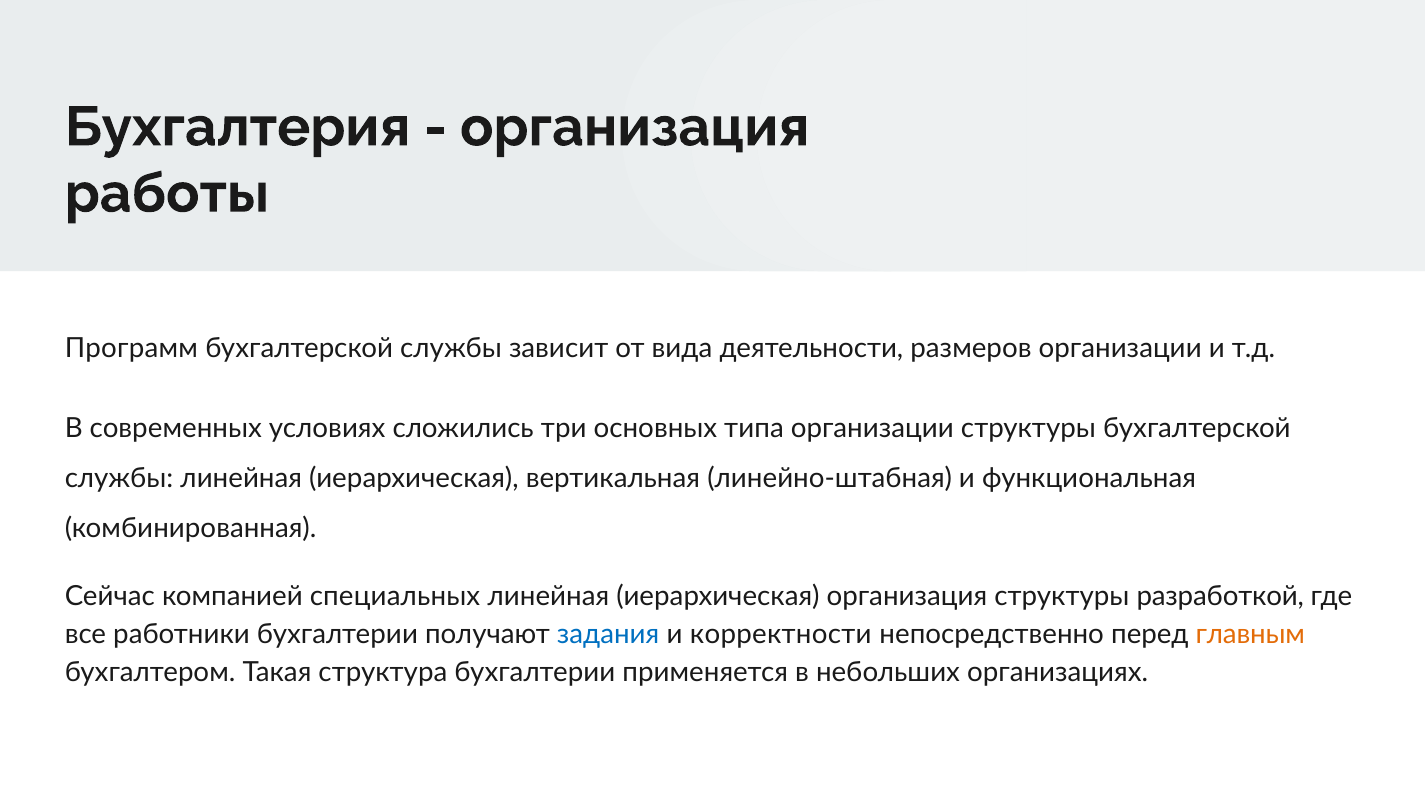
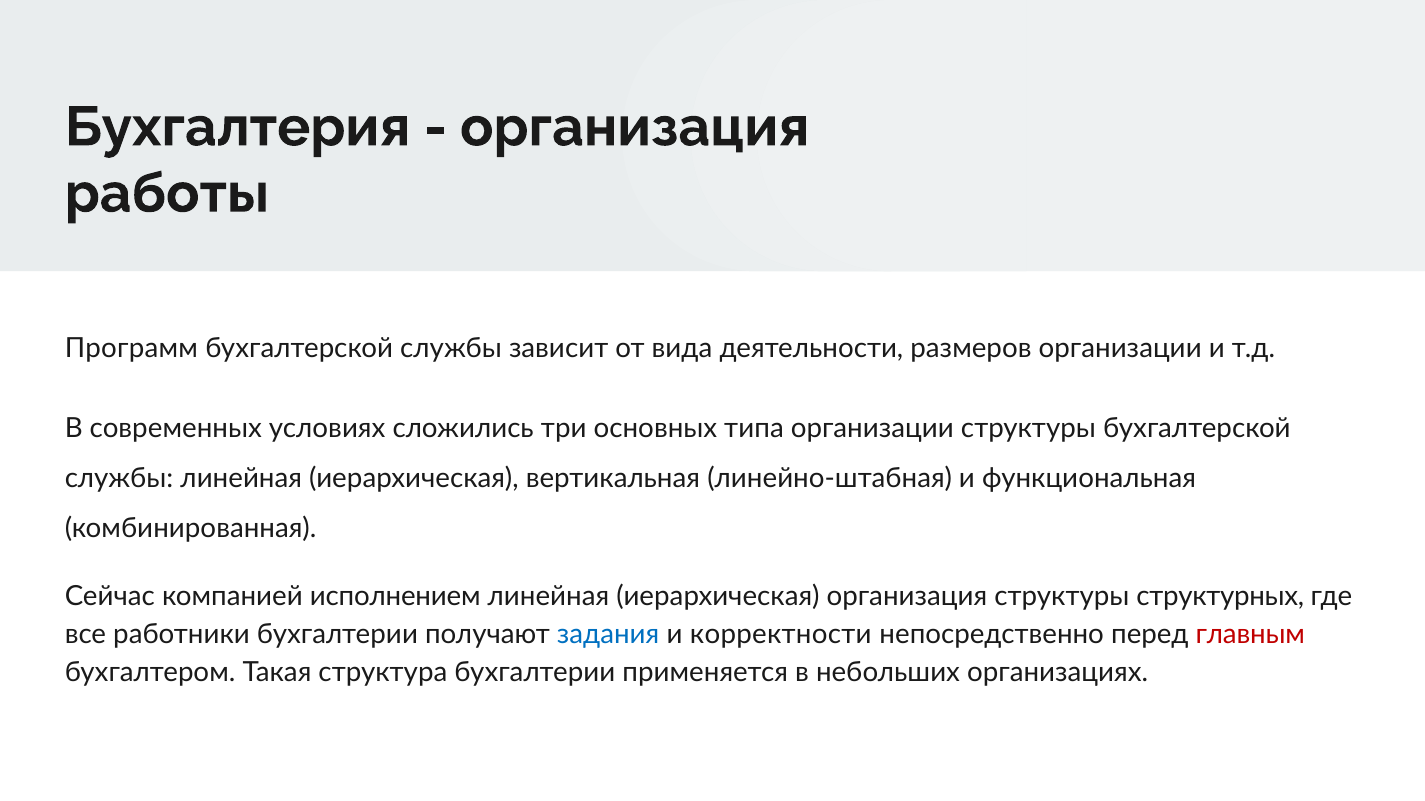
специальных: специальных -> исполнением
разработкой: разработкой -> структурных
главным colour: orange -> red
